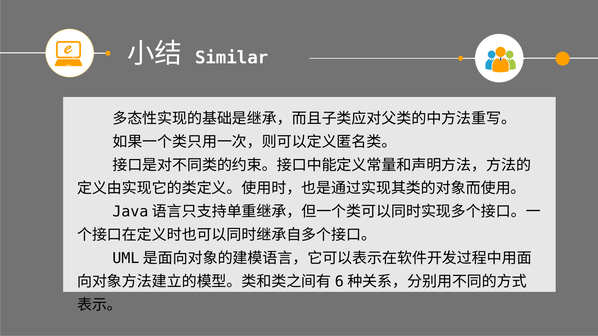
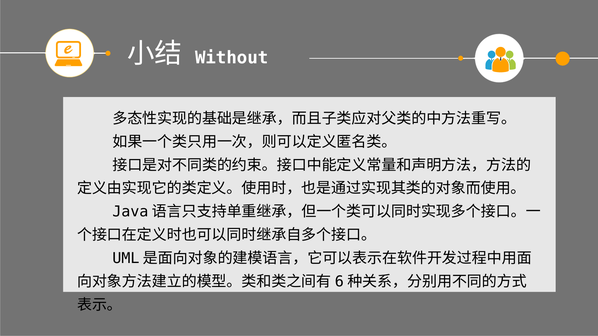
Similar: Similar -> Without
